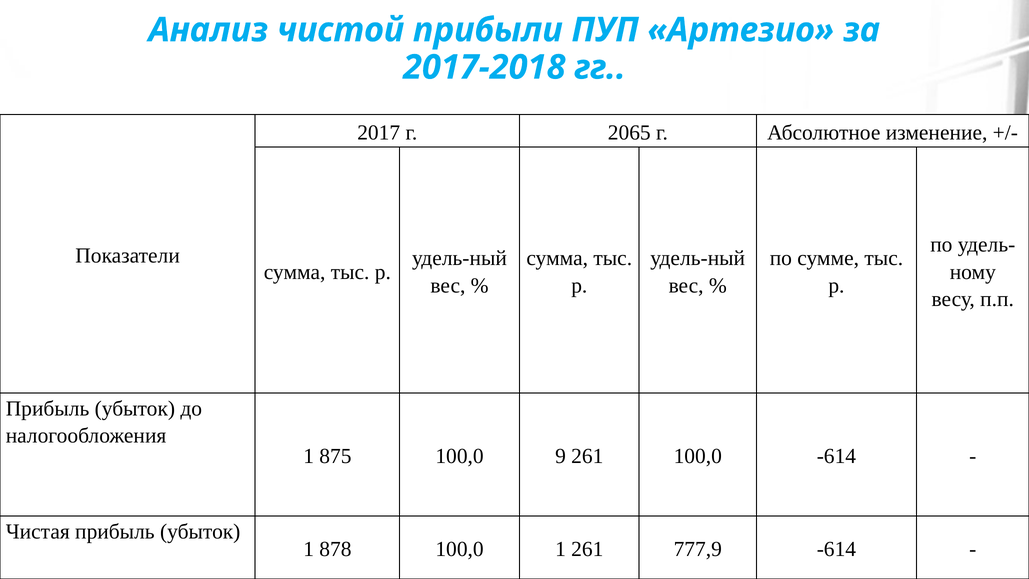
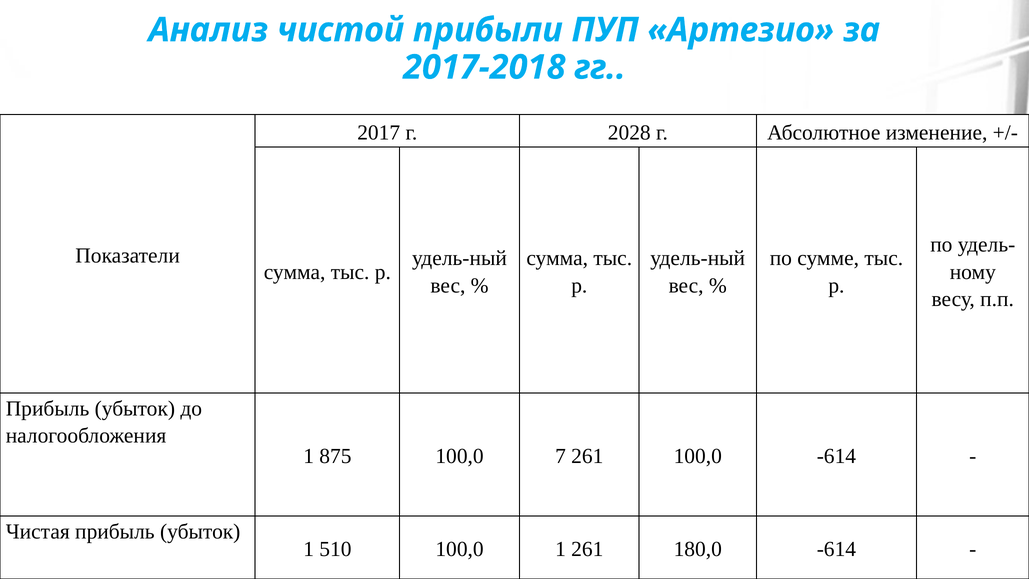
2065: 2065 -> 2028
9: 9 -> 7
878: 878 -> 510
777,9: 777,9 -> 180,0
